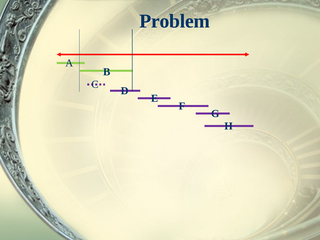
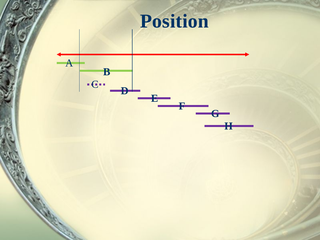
Problem: Problem -> Position
